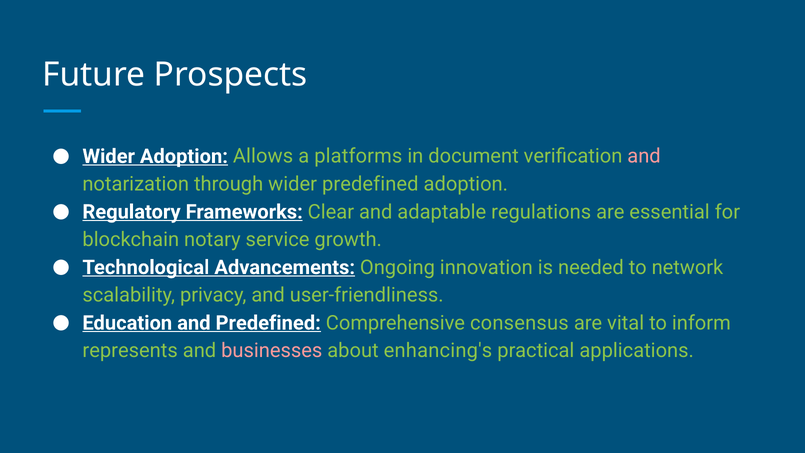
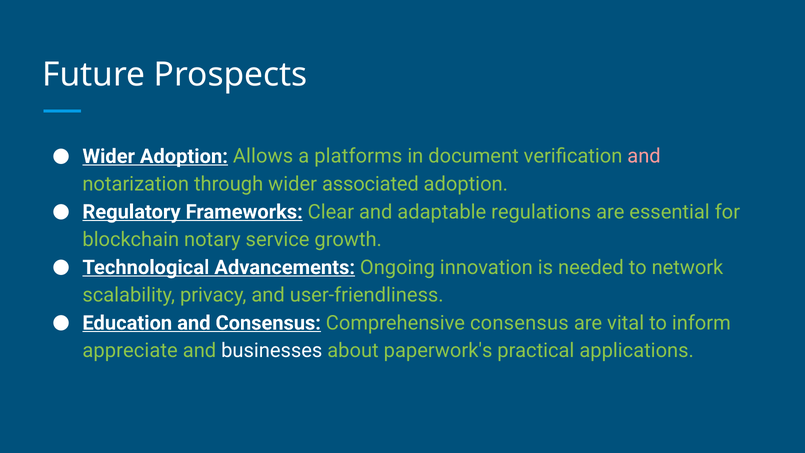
wider predefined: predefined -> associated
and Predefined: Predefined -> Consensus
represents: represents -> appreciate
businesses colour: pink -> white
enhancing's: enhancing's -> paperwork's
